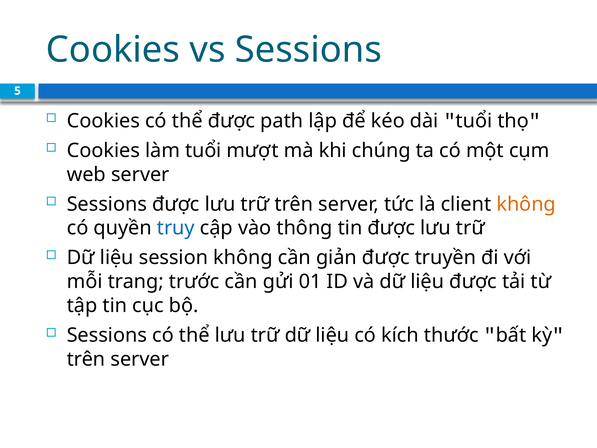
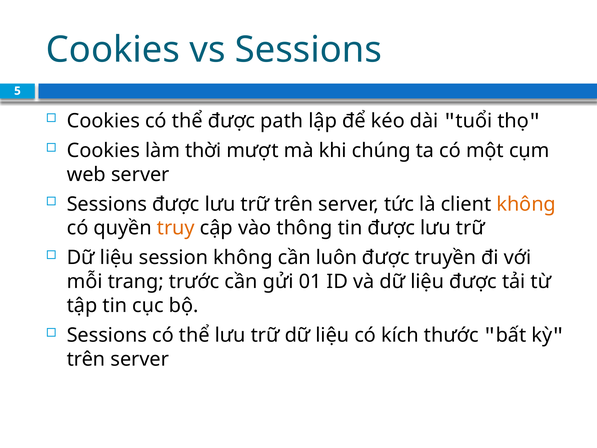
làm tuổi: tuổi -> thời
truy colour: blue -> orange
giản: giản -> luôn
